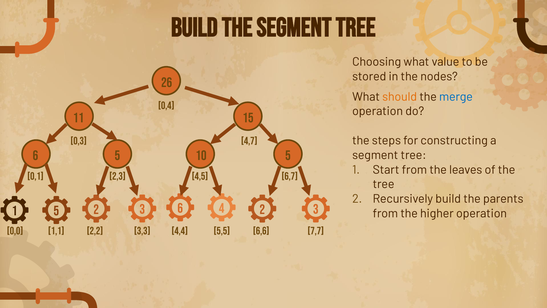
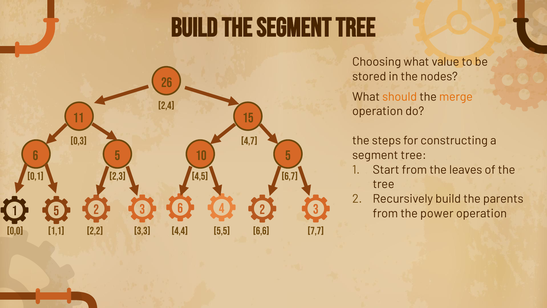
merge colour: blue -> orange
0,4: 0,4 -> 2,4
higher: higher -> power
